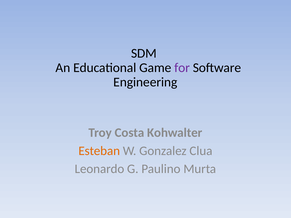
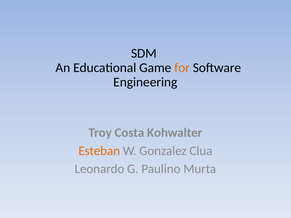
for colour: purple -> orange
